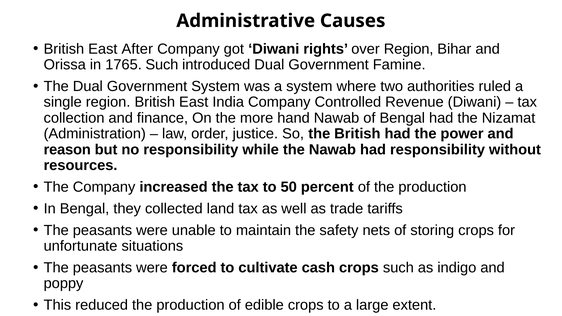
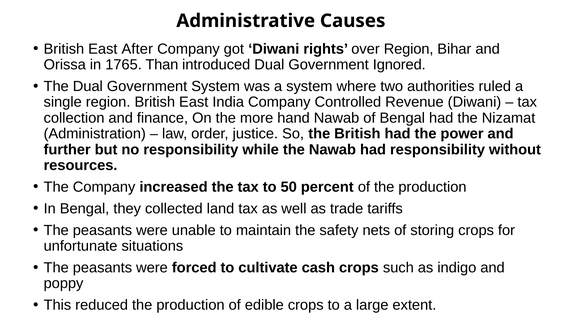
1765 Such: Such -> Than
Famine: Famine -> Ignored
reason: reason -> further
